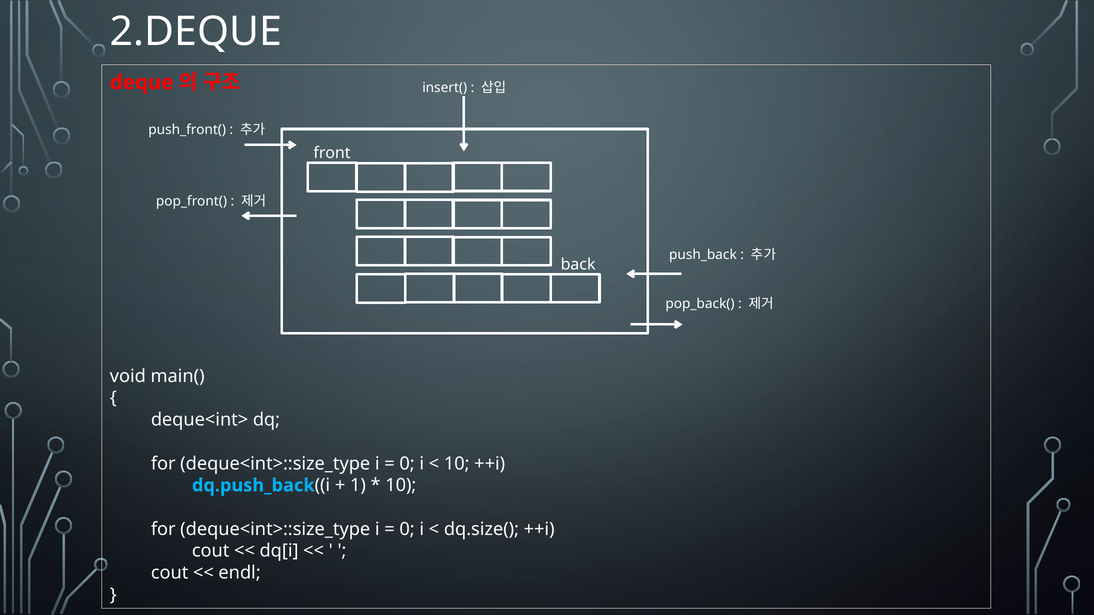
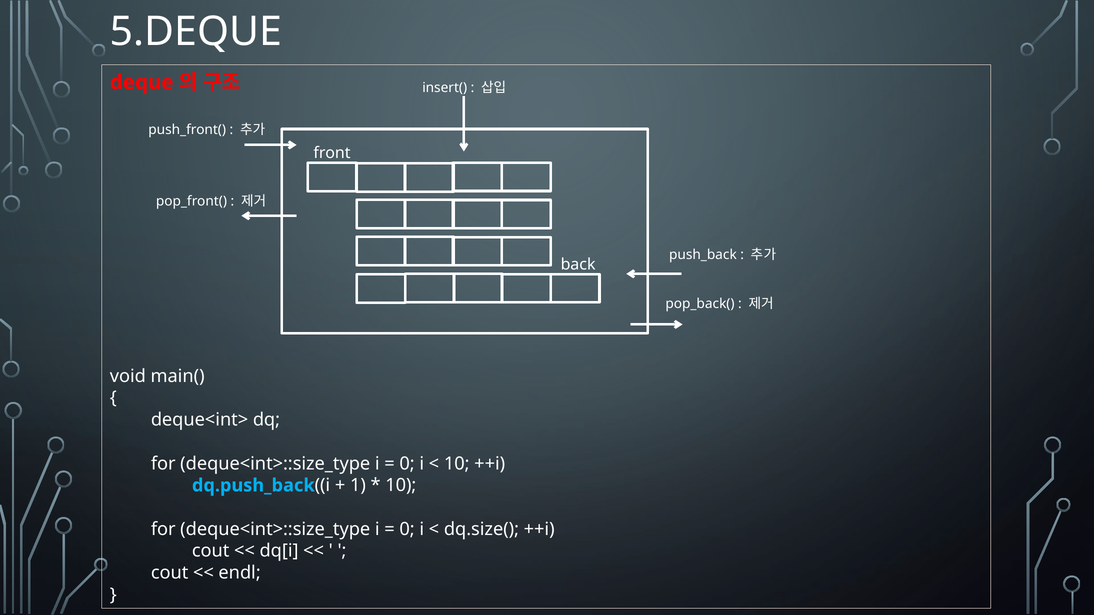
2.DEQUE: 2.DEQUE -> 5.DEQUE
